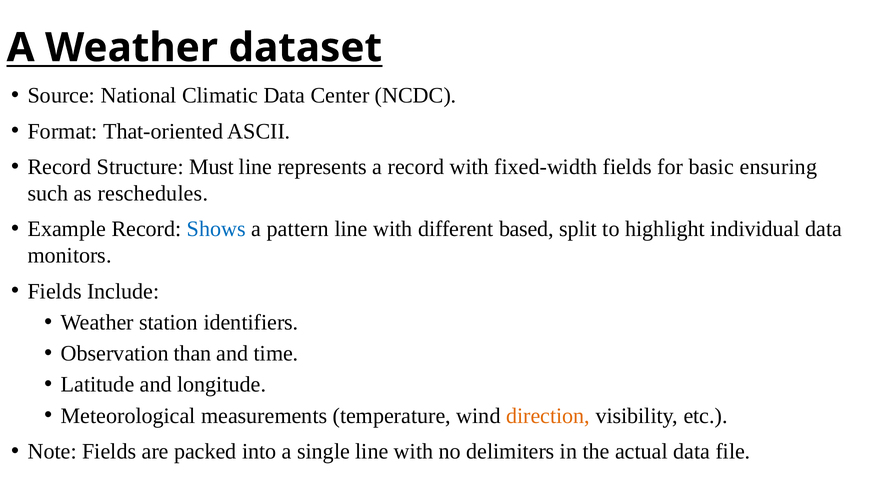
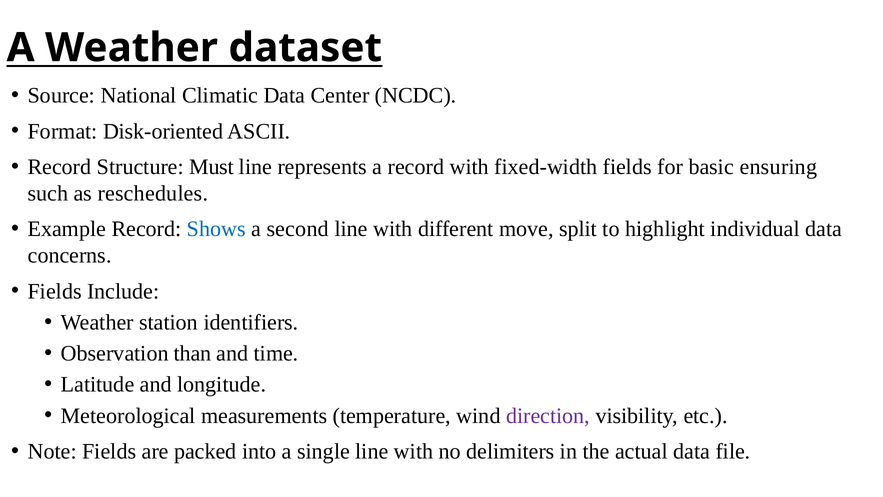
That-oriented: That-oriented -> Disk-oriented
pattern: pattern -> second
based: based -> move
monitors: monitors -> concerns
direction colour: orange -> purple
